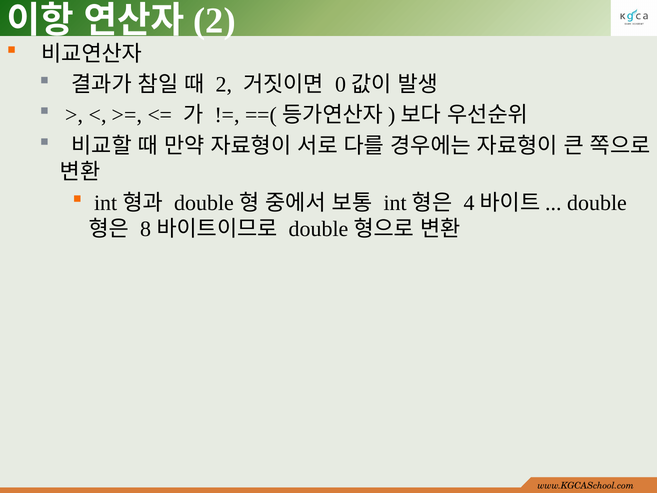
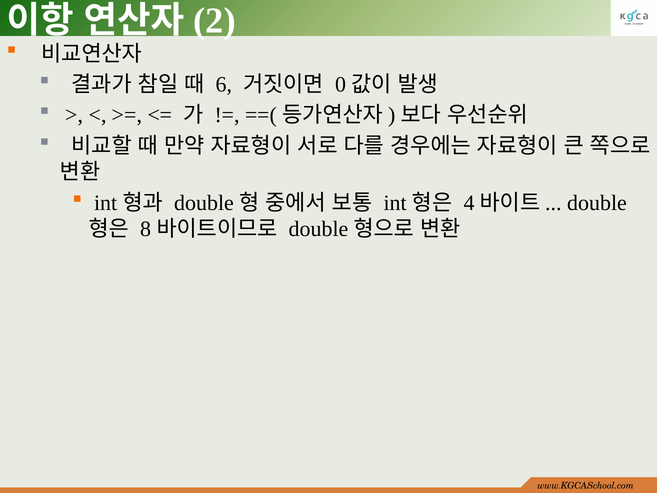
2 at (224, 85): 2 -> 6
